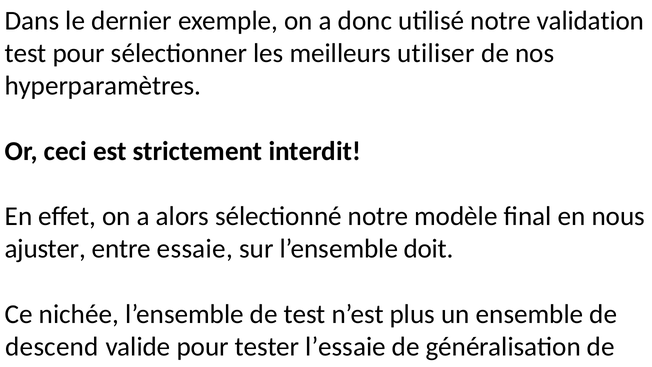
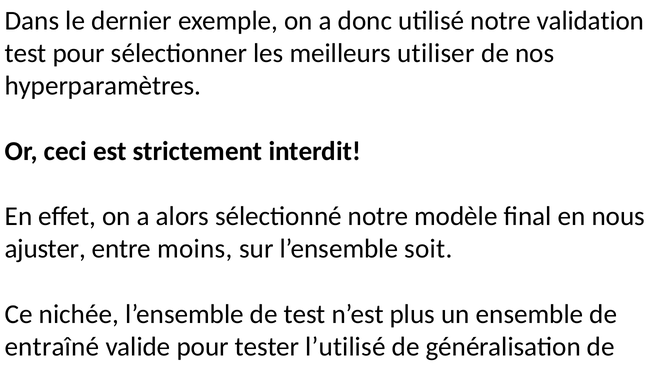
essaie: essaie -> moins
l’ensemble doit: doit -> soit
descend at (52, 347): descend -> entraîné
l’essaie: l’essaie -> l’utilisé
